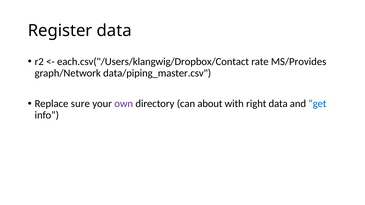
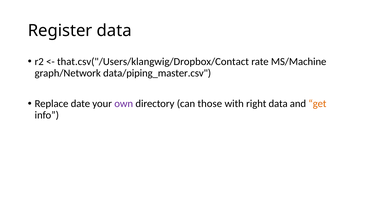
each.csv("/Users/klangwig/Dropbox/Contact: each.csv("/Users/klangwig/Dropbox/Contact -> that.csv("/Users/klangwig/Dropbox/Contact
MS/Provides: MS/Provides -> MS/Machine
sure: sure -> date
about: about -> those
get colour: blue -> orange
